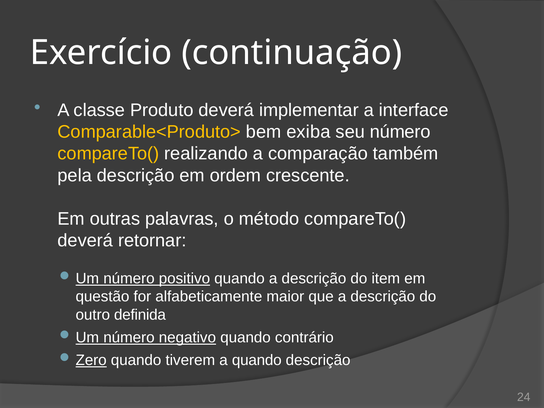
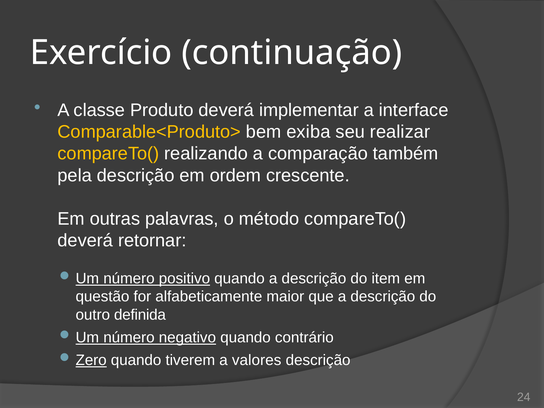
seu número: número -> realizar
a quando: quando -> valores
